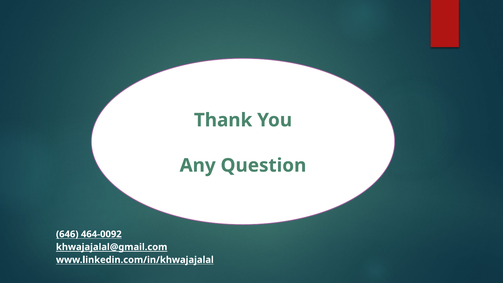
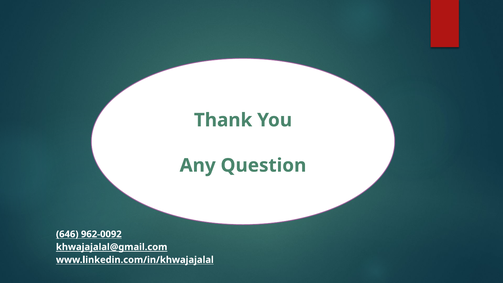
464-0092: 464-0092 -> 962-0092
